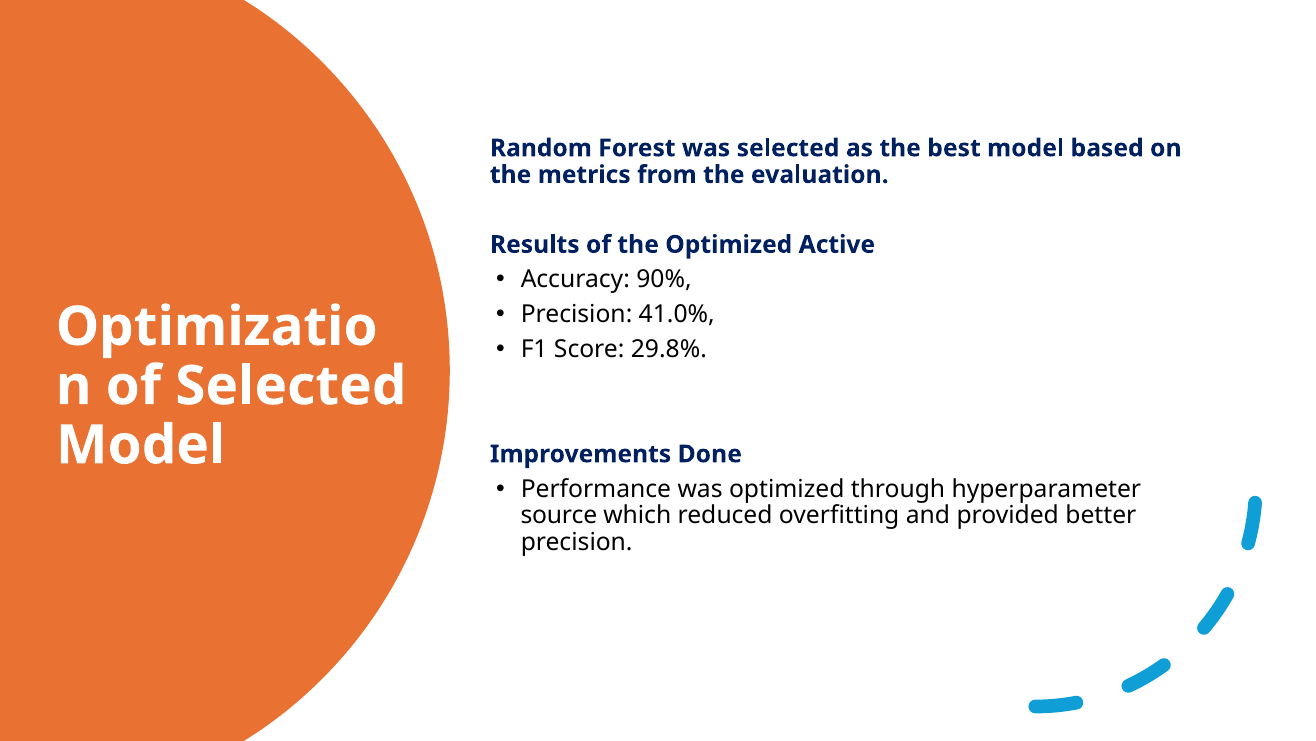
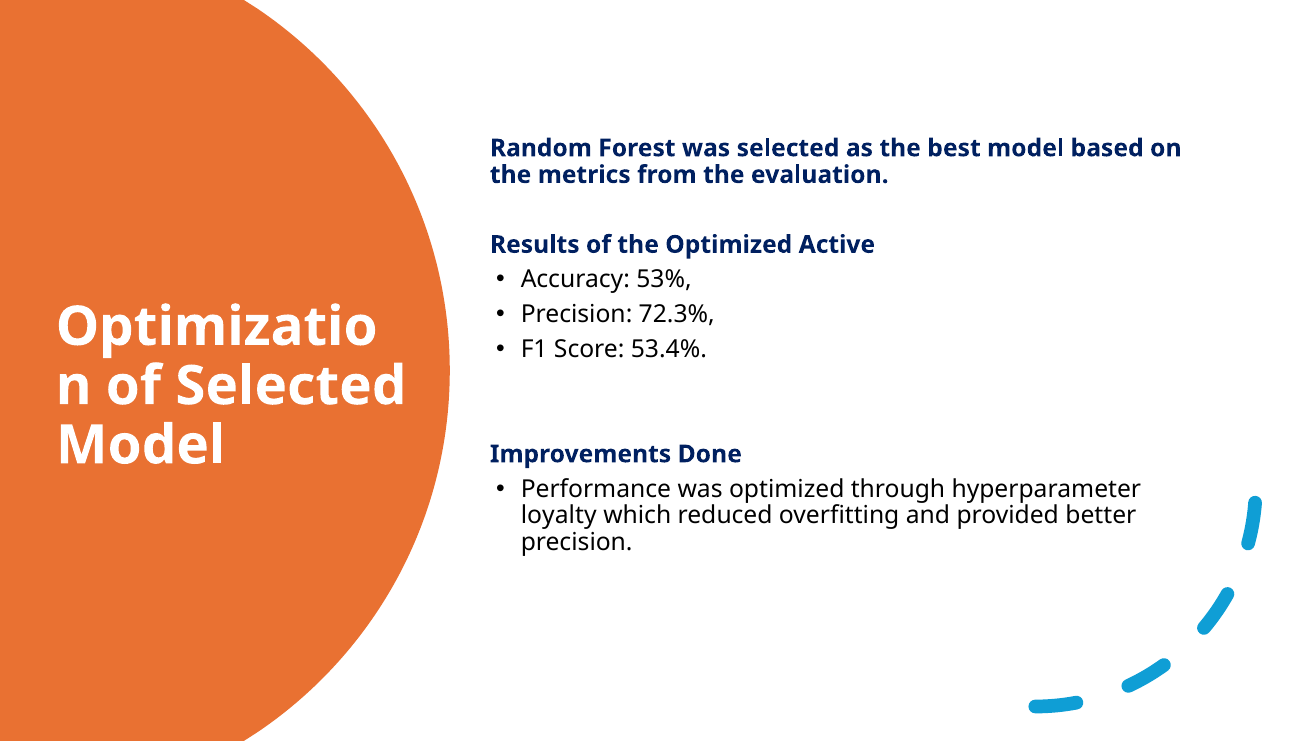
90%: 90% -> 53%
41.0%: 41.0% -> 72.3%
29.8%: 29.8% -> 53.4%
source: source -> loyalty
